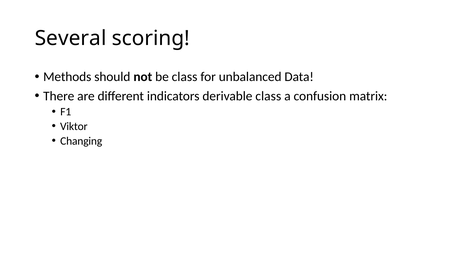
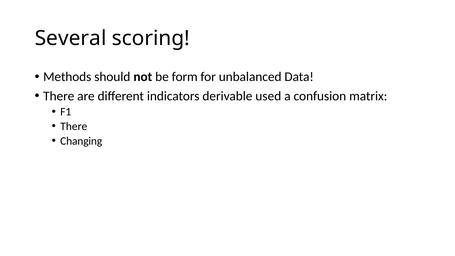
be class: class -> form
derivable class: class -> used
Viktor at (74, 126): Viktor -> There
